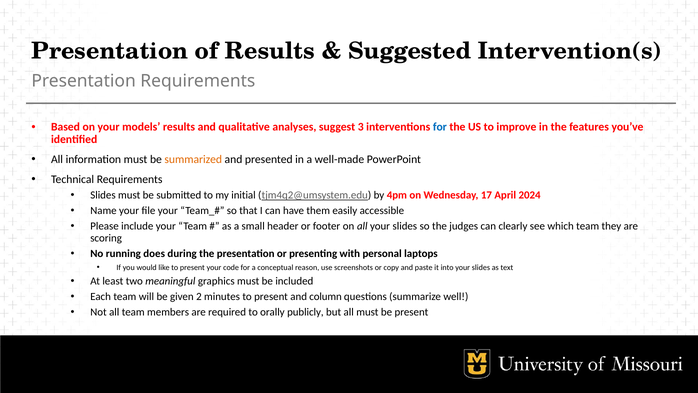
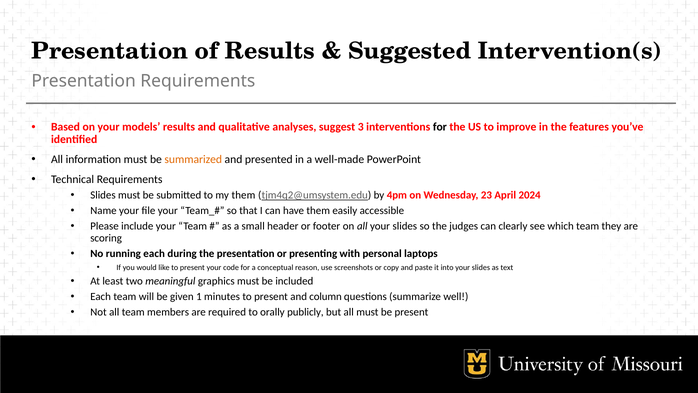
for at (440, 127) colour: blue -> black
my initial: initial -> them
17: 17 -> 23
running does: does -> each
2: 2 -> 1
